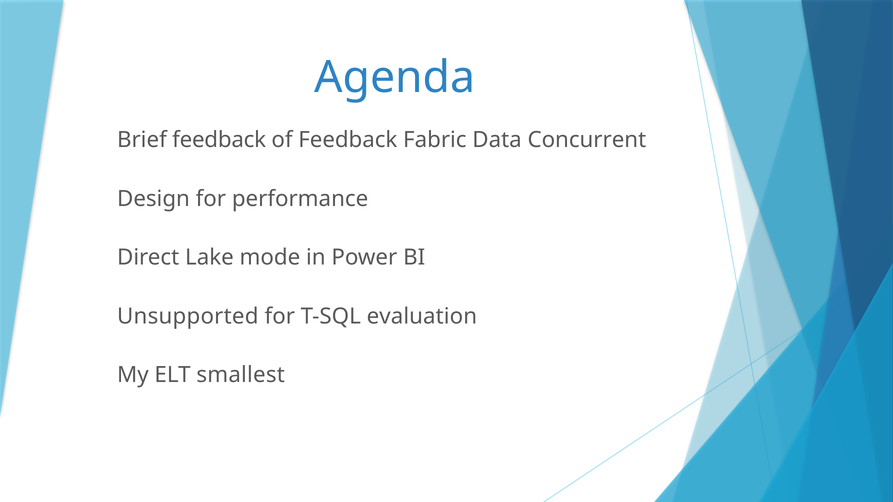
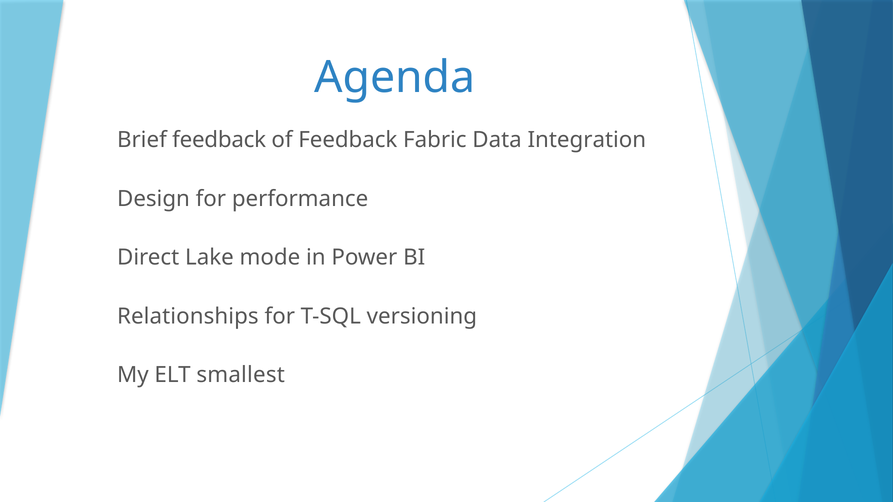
Concurrent: Concurrent -> Integration
Unsupported: Unsupported -> Relationships
evaluation: evaluation -> versioning
